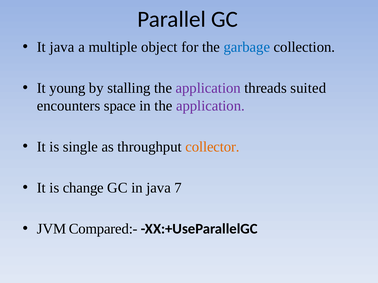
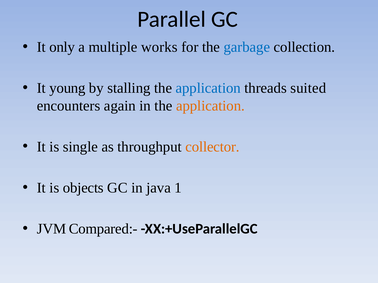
It java: java -> only
object: object -> works
application at (208, 88) colour: purple -> blue
space: space -> again
application at (210, 106) colour: purple -> orange
change: change -> objects
7: 7 -> 1
